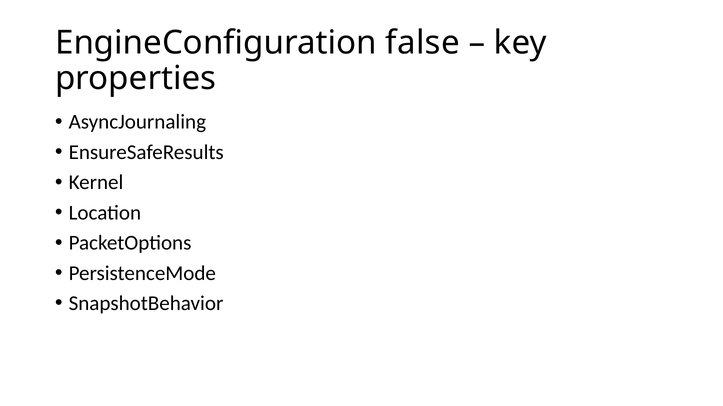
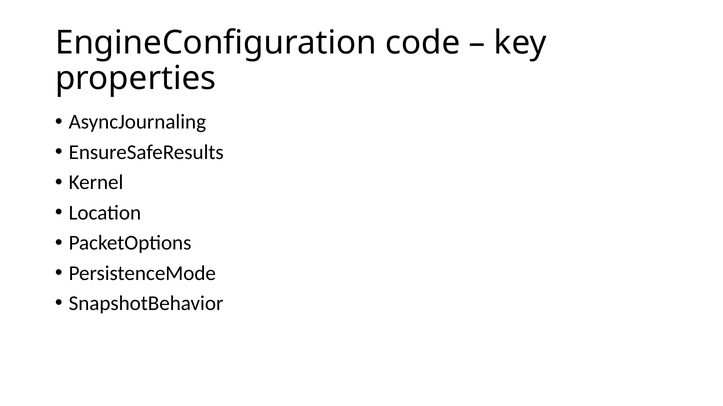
false: false -> code
